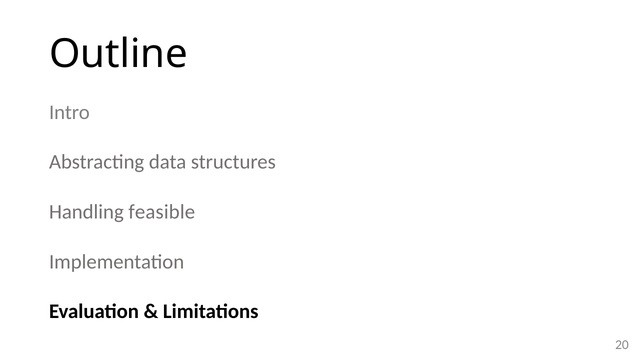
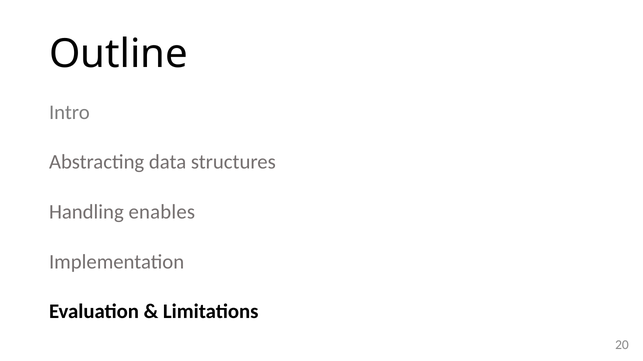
feasible: feasible -> enables
